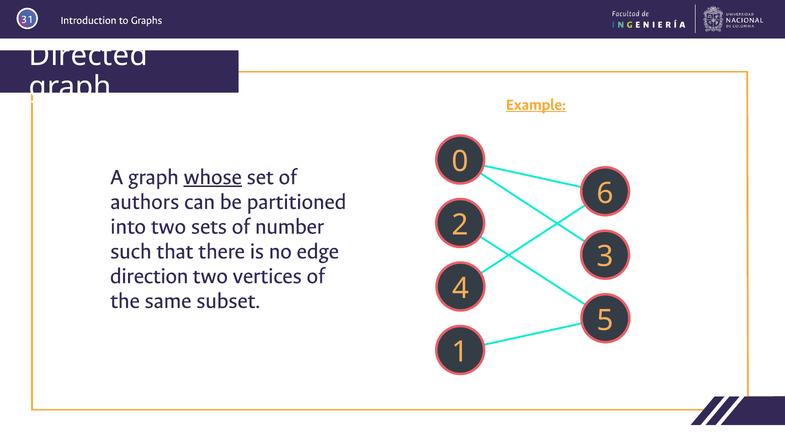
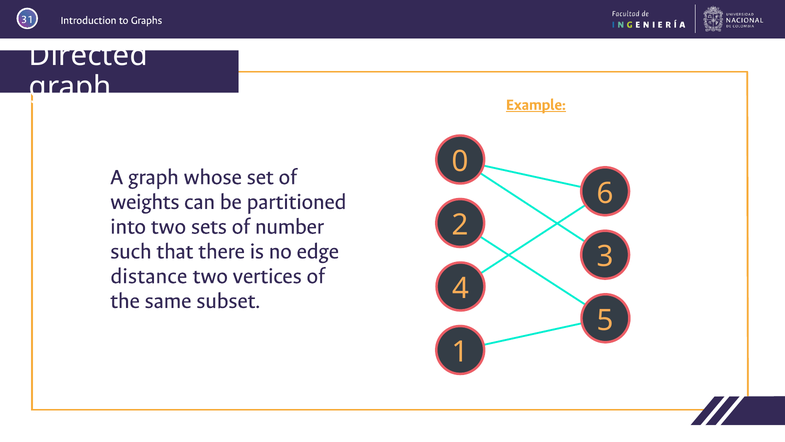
whose underline: present -> none
authors: authors -> weights
direction: direction -> distance
